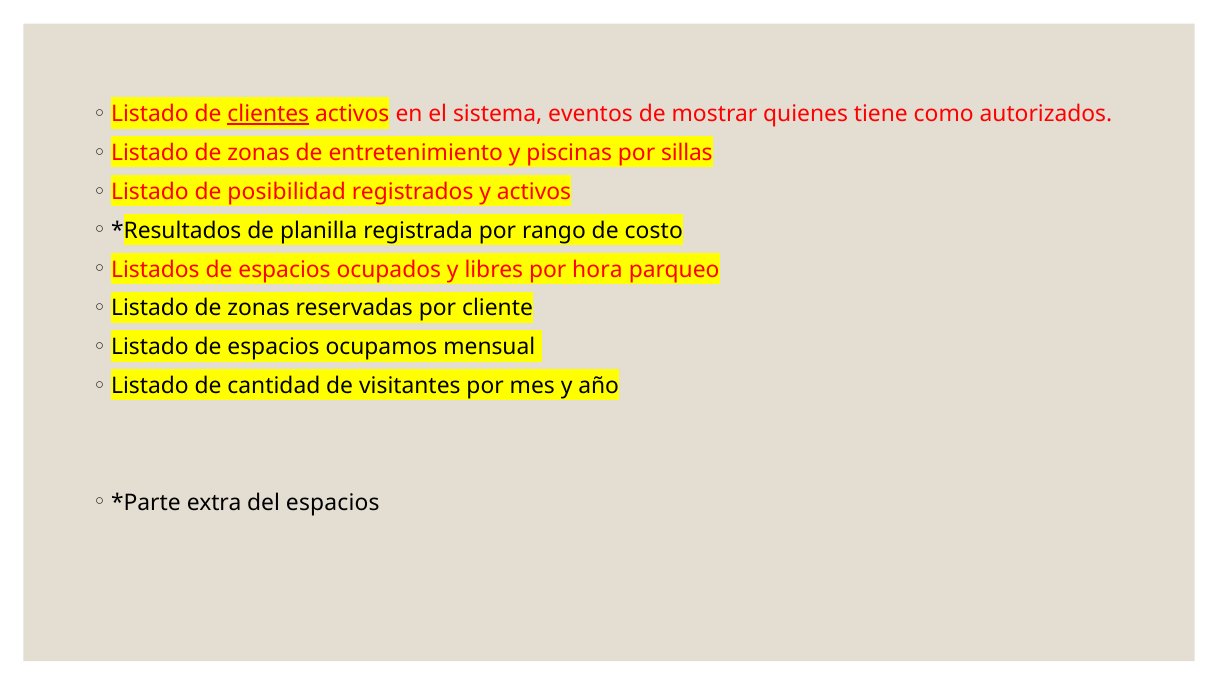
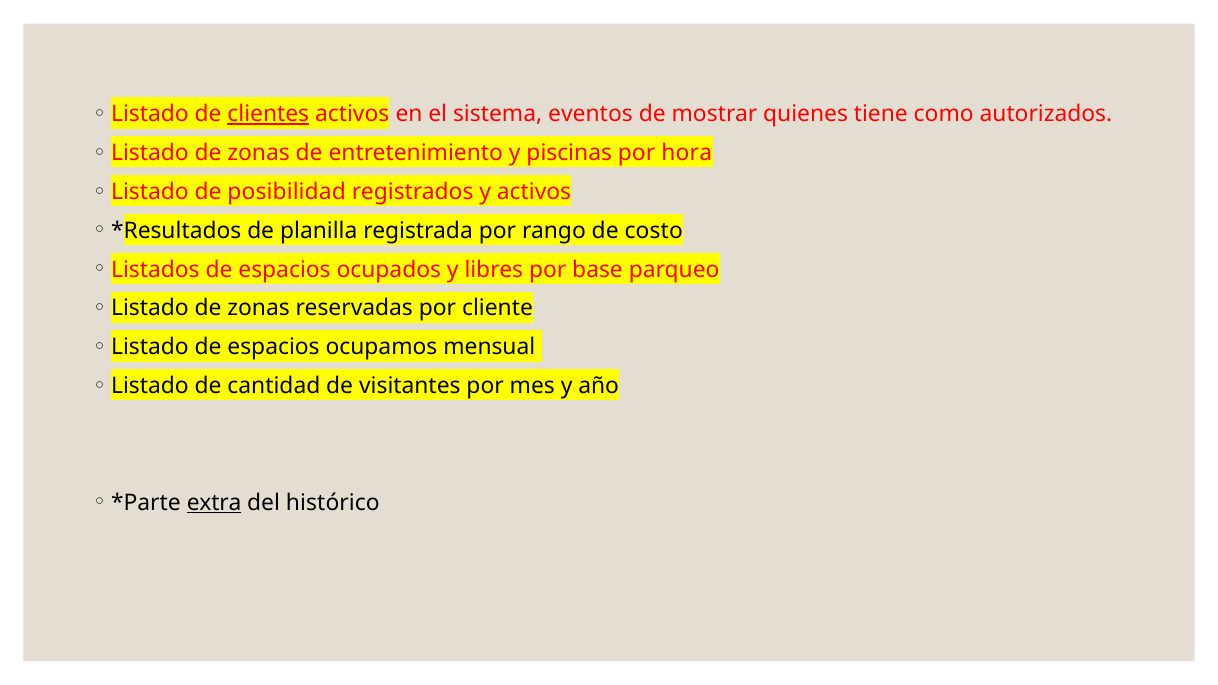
sillas: sillas -> hora
hora: hora -> base
extra underline: none -> present
del espacios: espacios -> histórico
